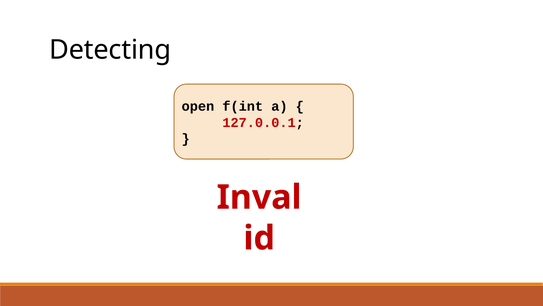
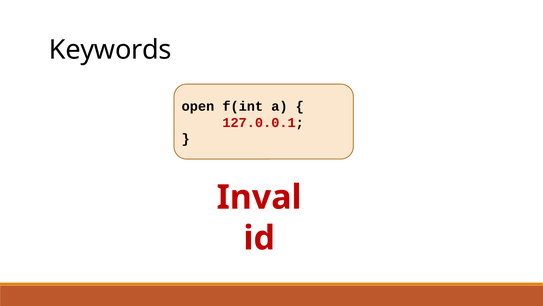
Detecting: Detecting -> Keywords
